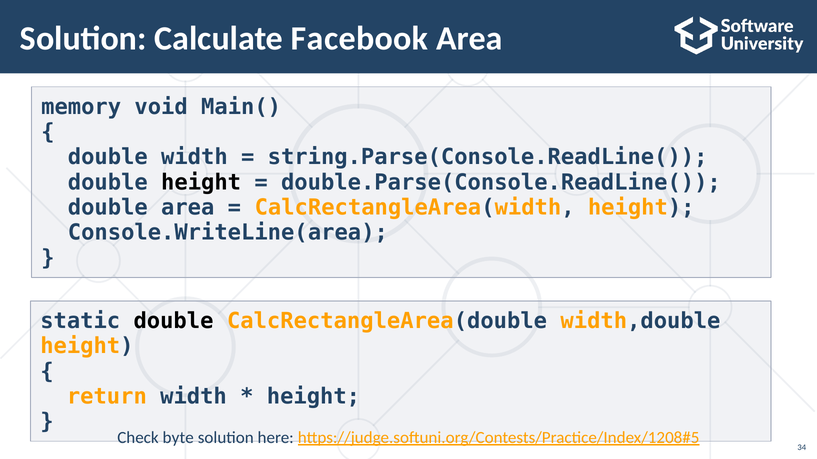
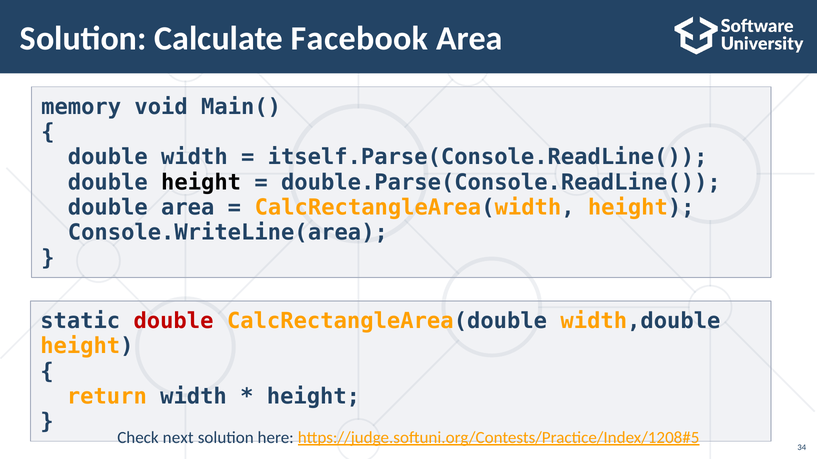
string.Parse(Console.ReadLine(: string.Parse(Console.ReadLine( -> itself.Parse(Console.ReadLine(
double at (173, 321) colour: black -> red
byte: byte -> next
